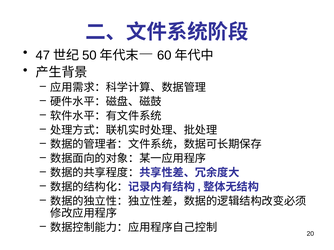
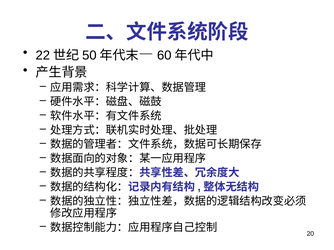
47: 47 -> 22
